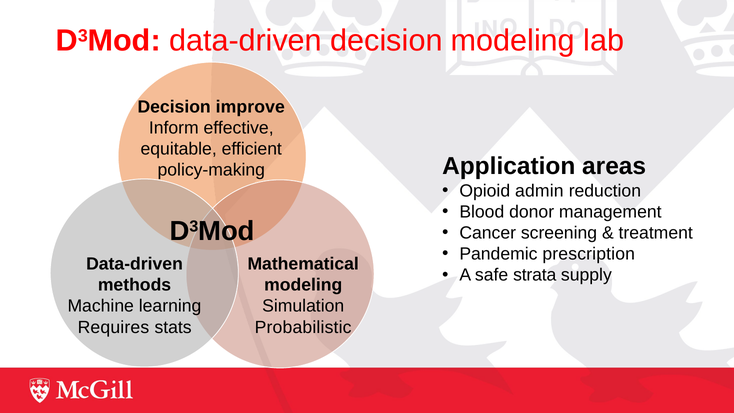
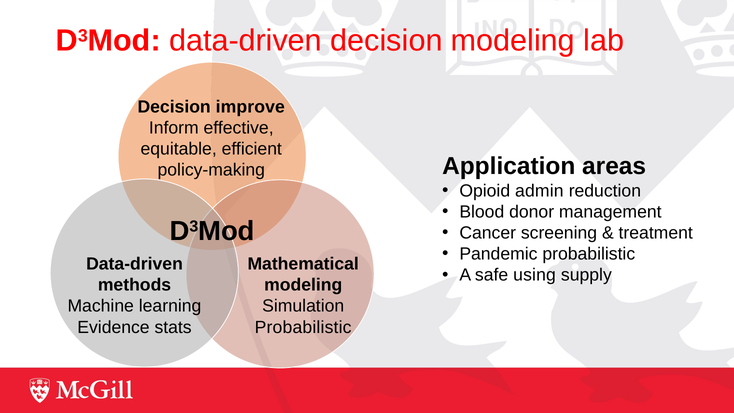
Pandemic prescription: prescription -> probabilistic
strata: strata -> using
Requires: Requires -> Evidence
